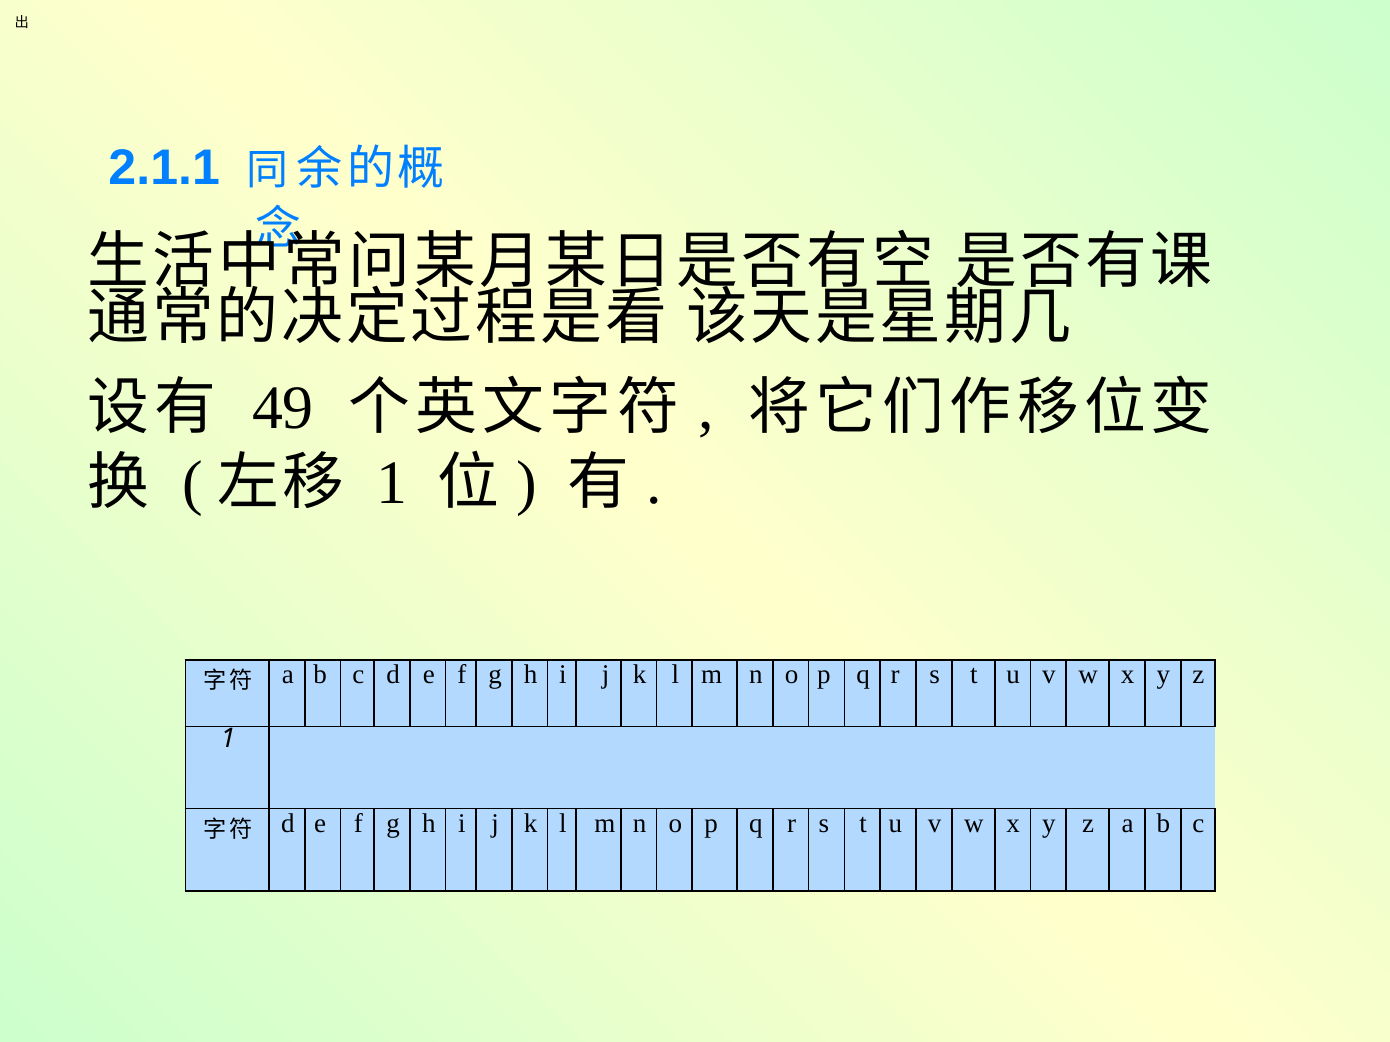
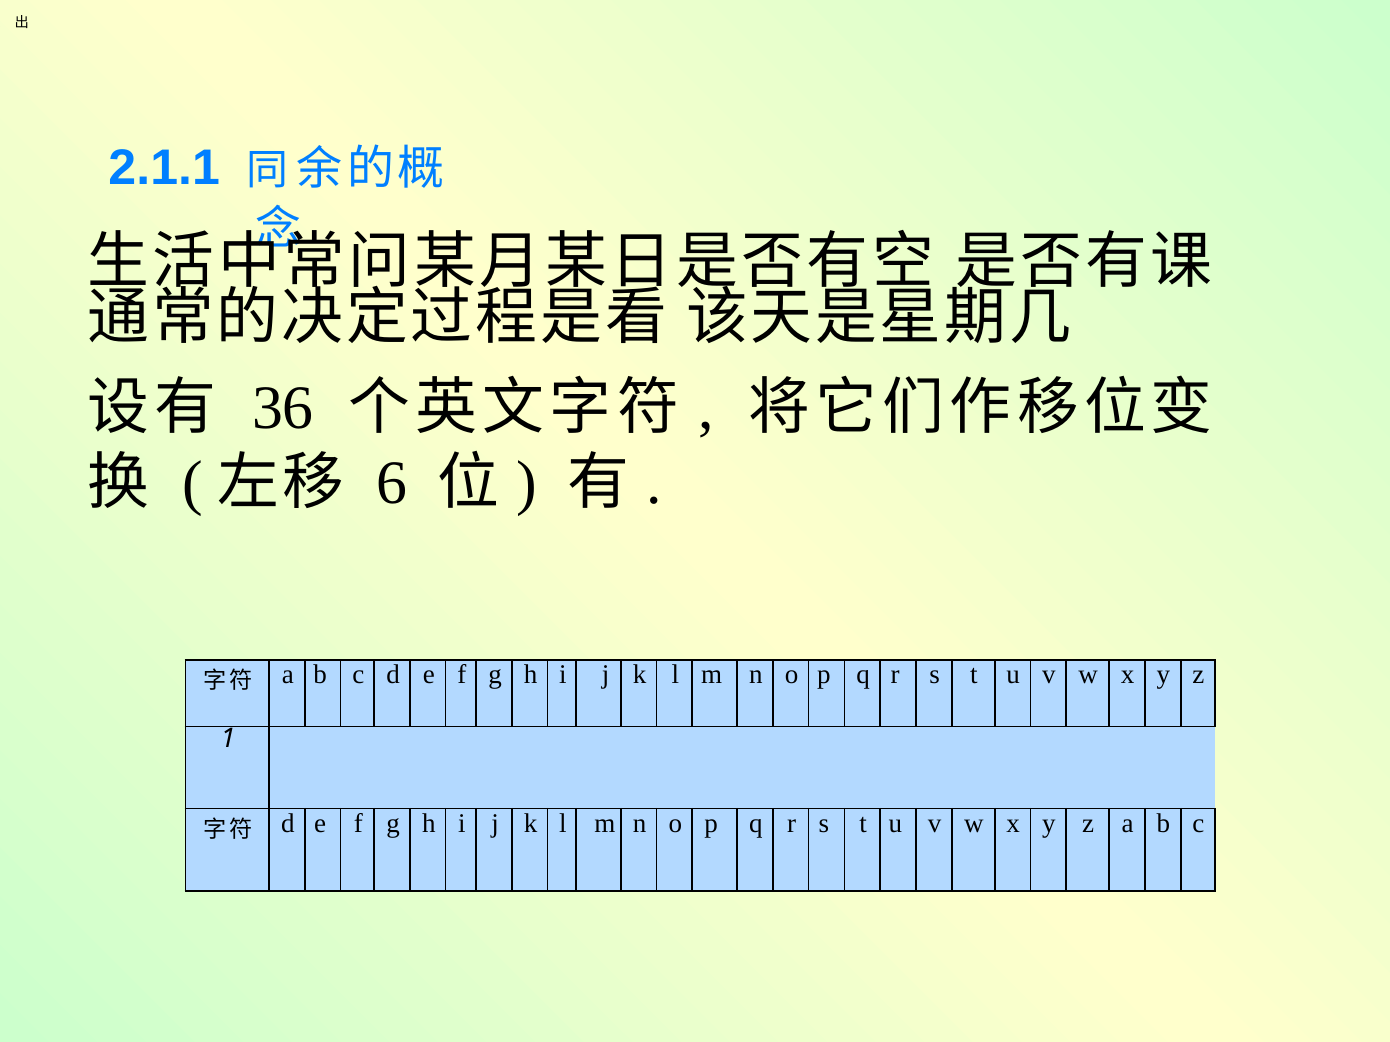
49: 49 -> 36
1 at (392, 483): 1 -> 6
